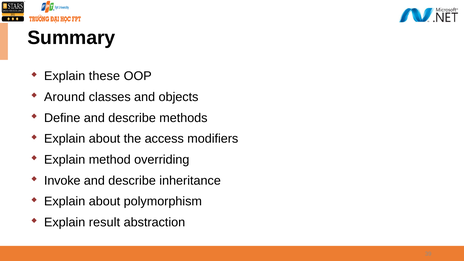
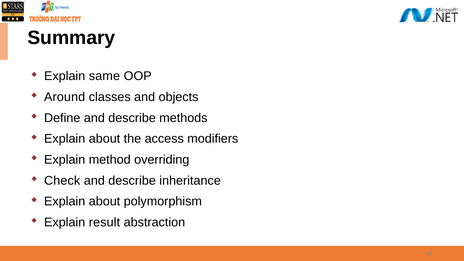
these: these -> same
Invoke: Invoke -> Check
